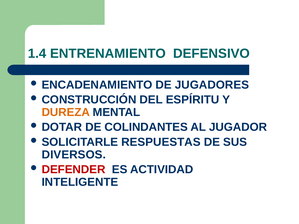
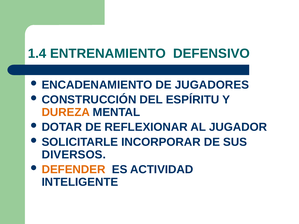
COLINDANTES: COLINDANTES -> REFLEXIONAR
RESPUESTAS: RESPUESTAS -> INCORPORAR
DEFENDER colour: red -> orange
